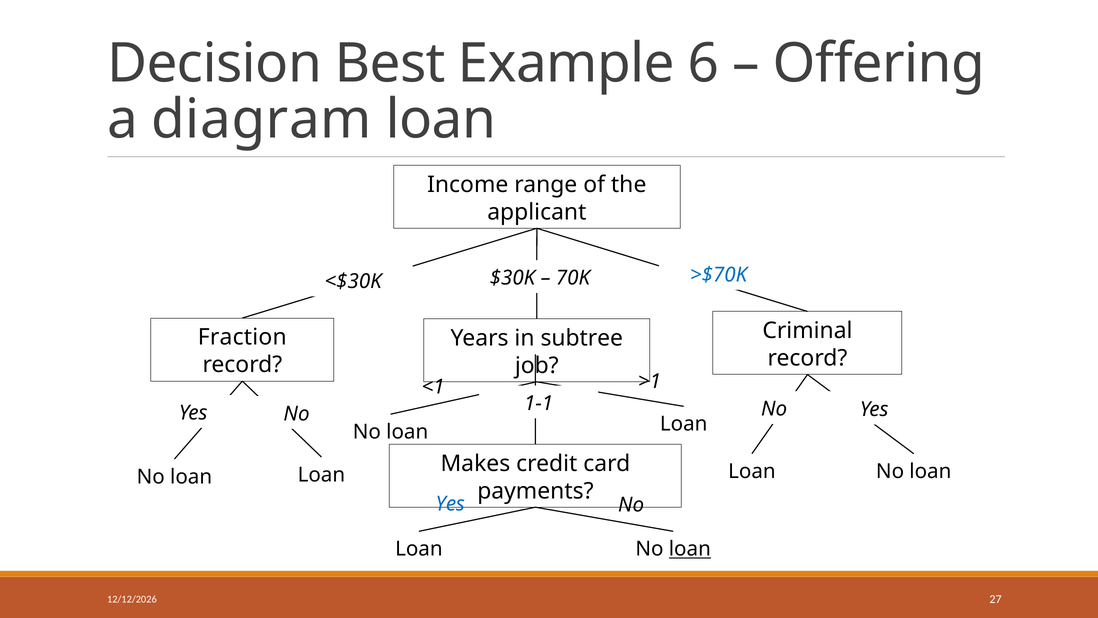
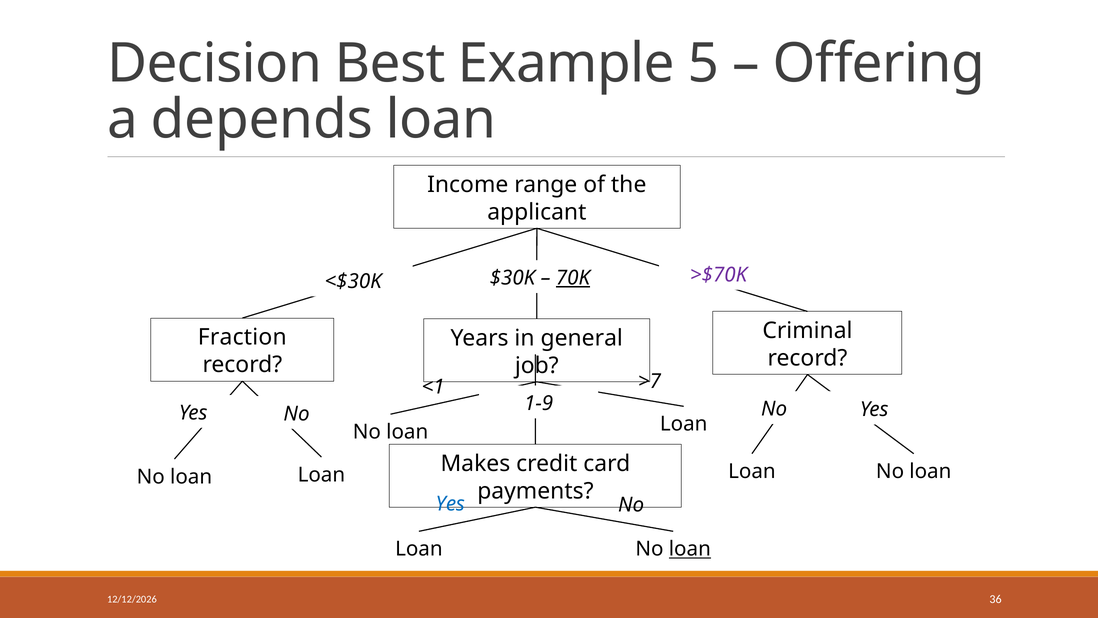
6: 6 -> 5
diagram: diagram -> depends
>$70K colour: blue -> purple
70K underline: none -> present
subtree: subtree -> general
>1: >1 -> >7
1-1: 1-1 -> 1-9
27: 27 -> 36
